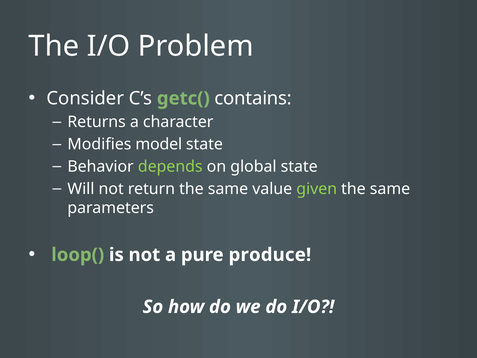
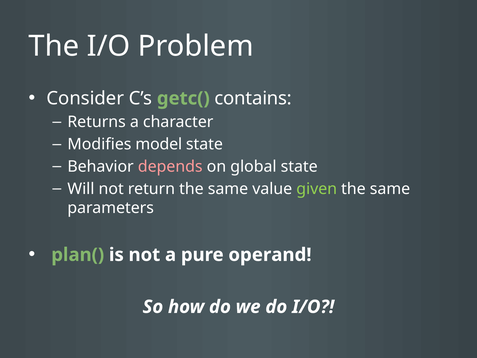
depends colour: light green -> pink
loop(: loop( -> plan(
produce: produce -> operand
